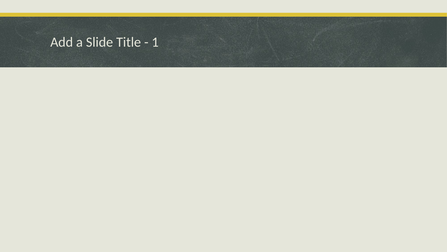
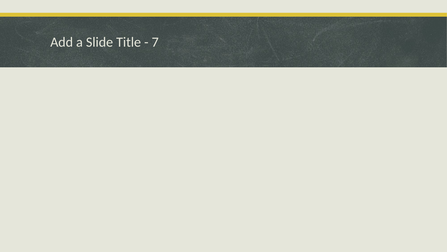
1: 1 -> 7
